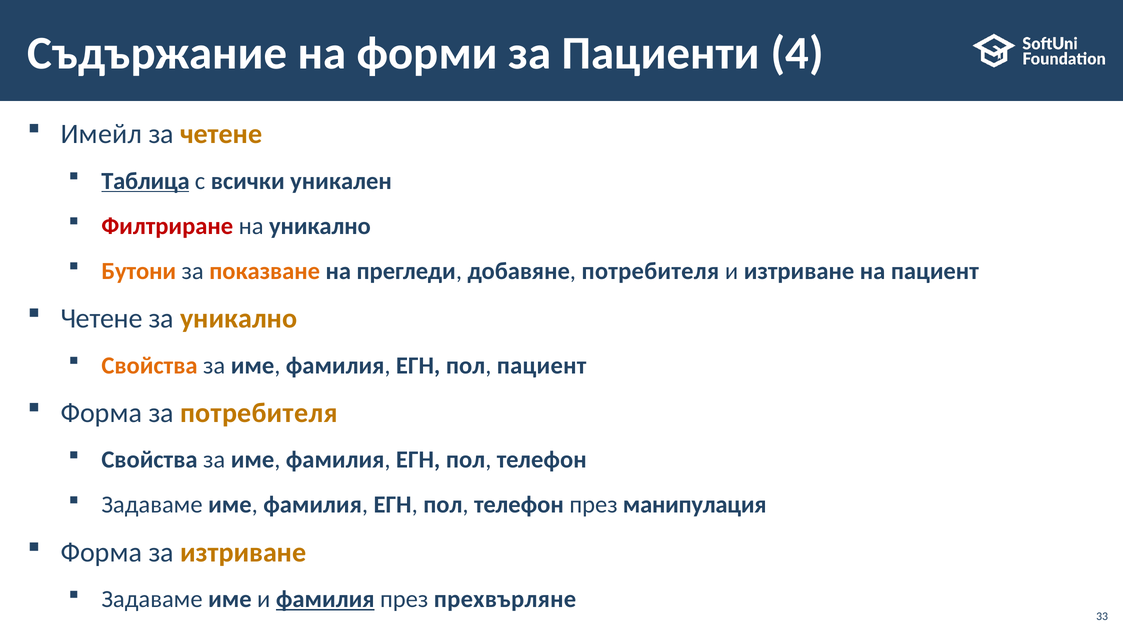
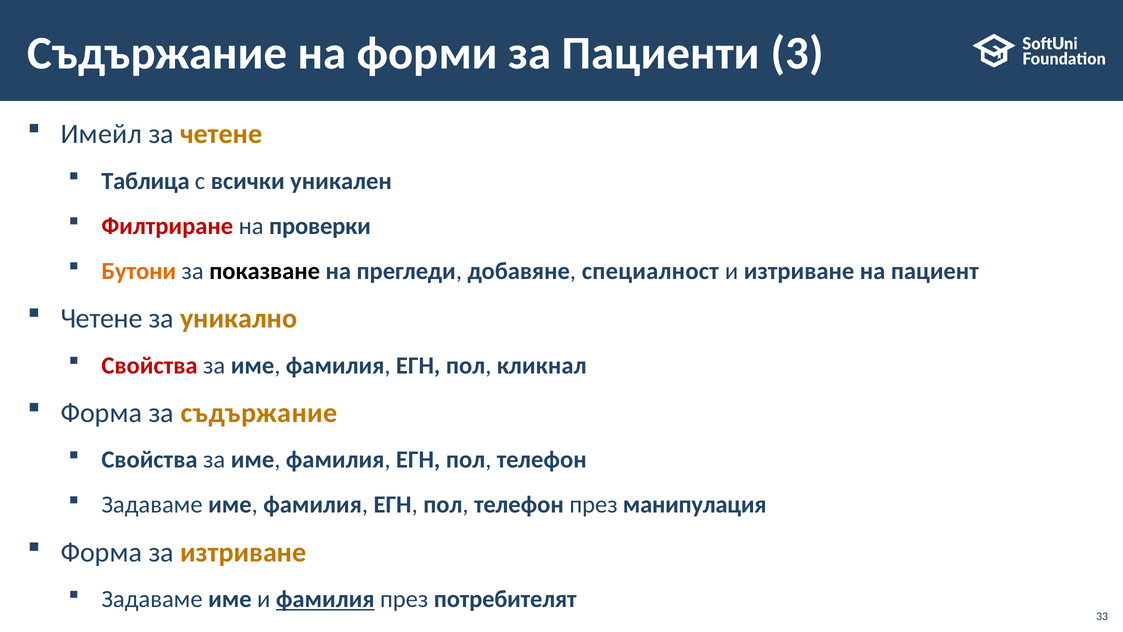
4: 4 -> 3
Таблица underline: present -> none
на уникално: уникално -> проверки
показване colour: orange -> black
добавяне потребителя: потребителя -> специалност
Свойства at (149, 365) colour: orange -> red
пол пациент: пациент -> кликнал
за потребителя: потребителя -> съдържание
прехвърляне: прехвърляне -> потребителят
